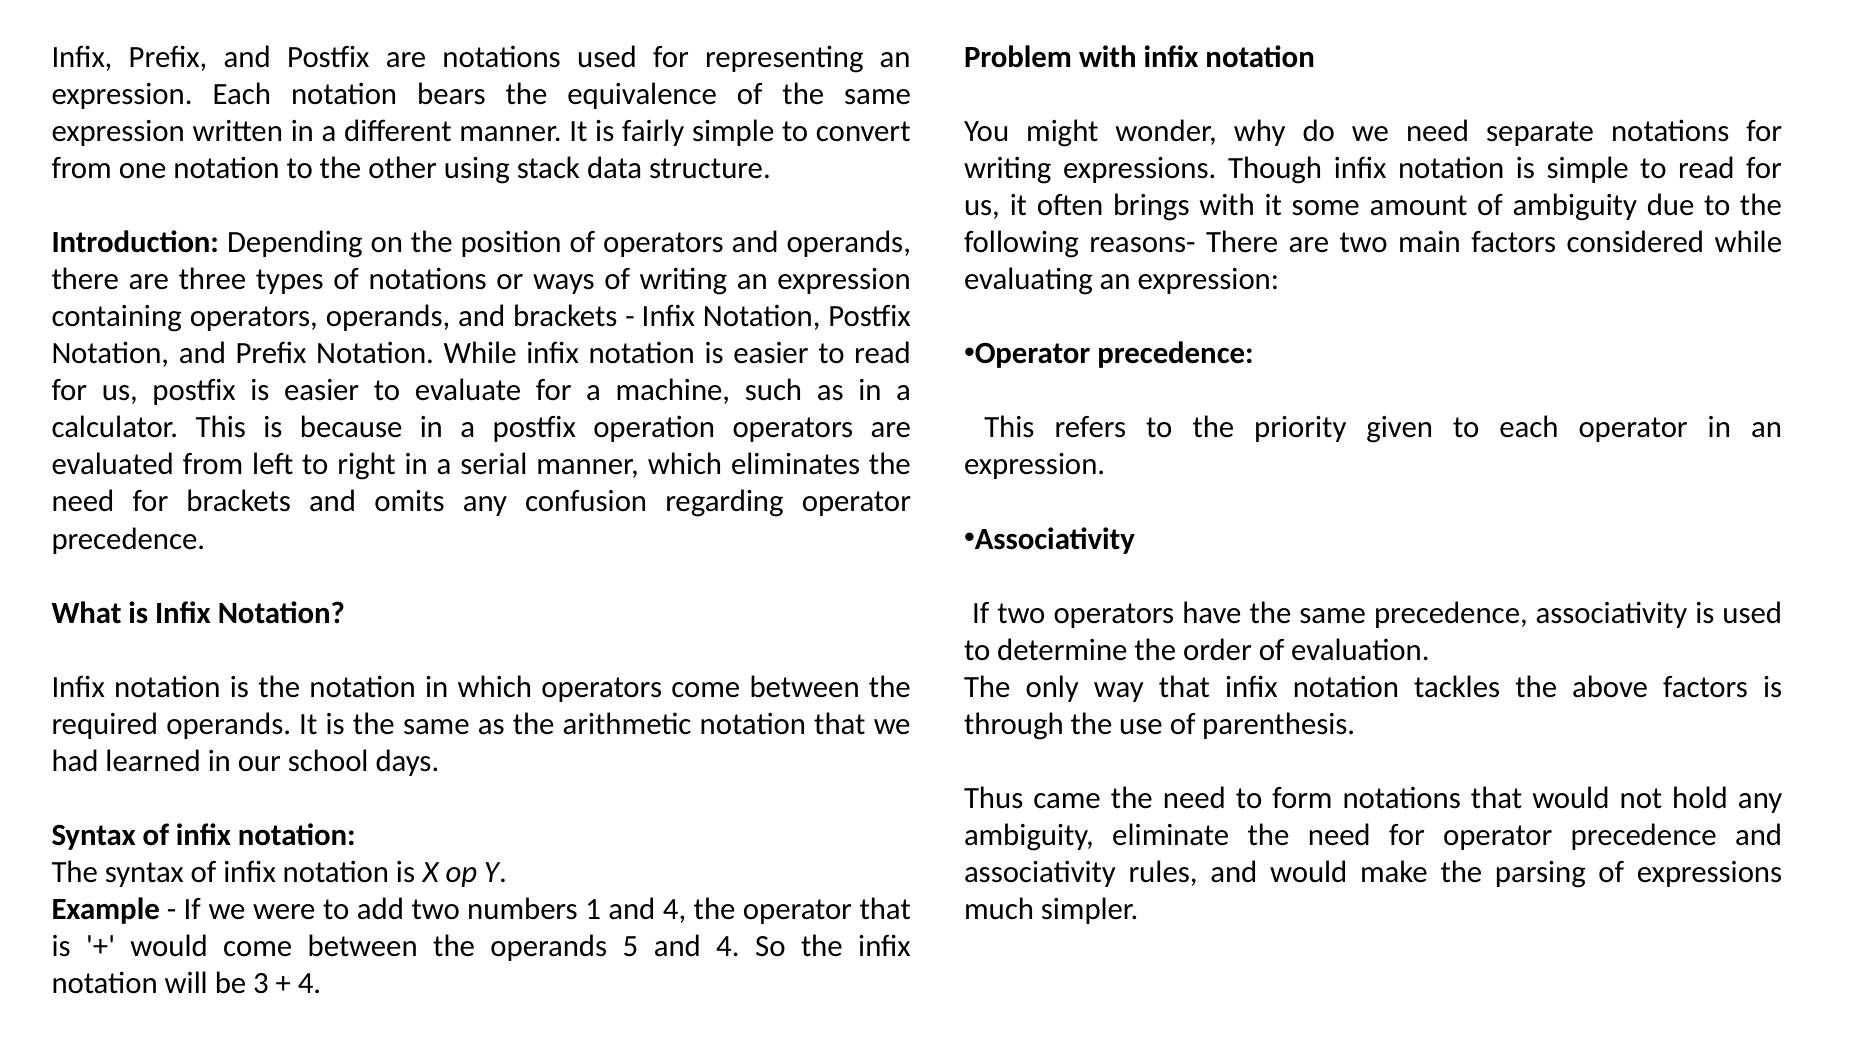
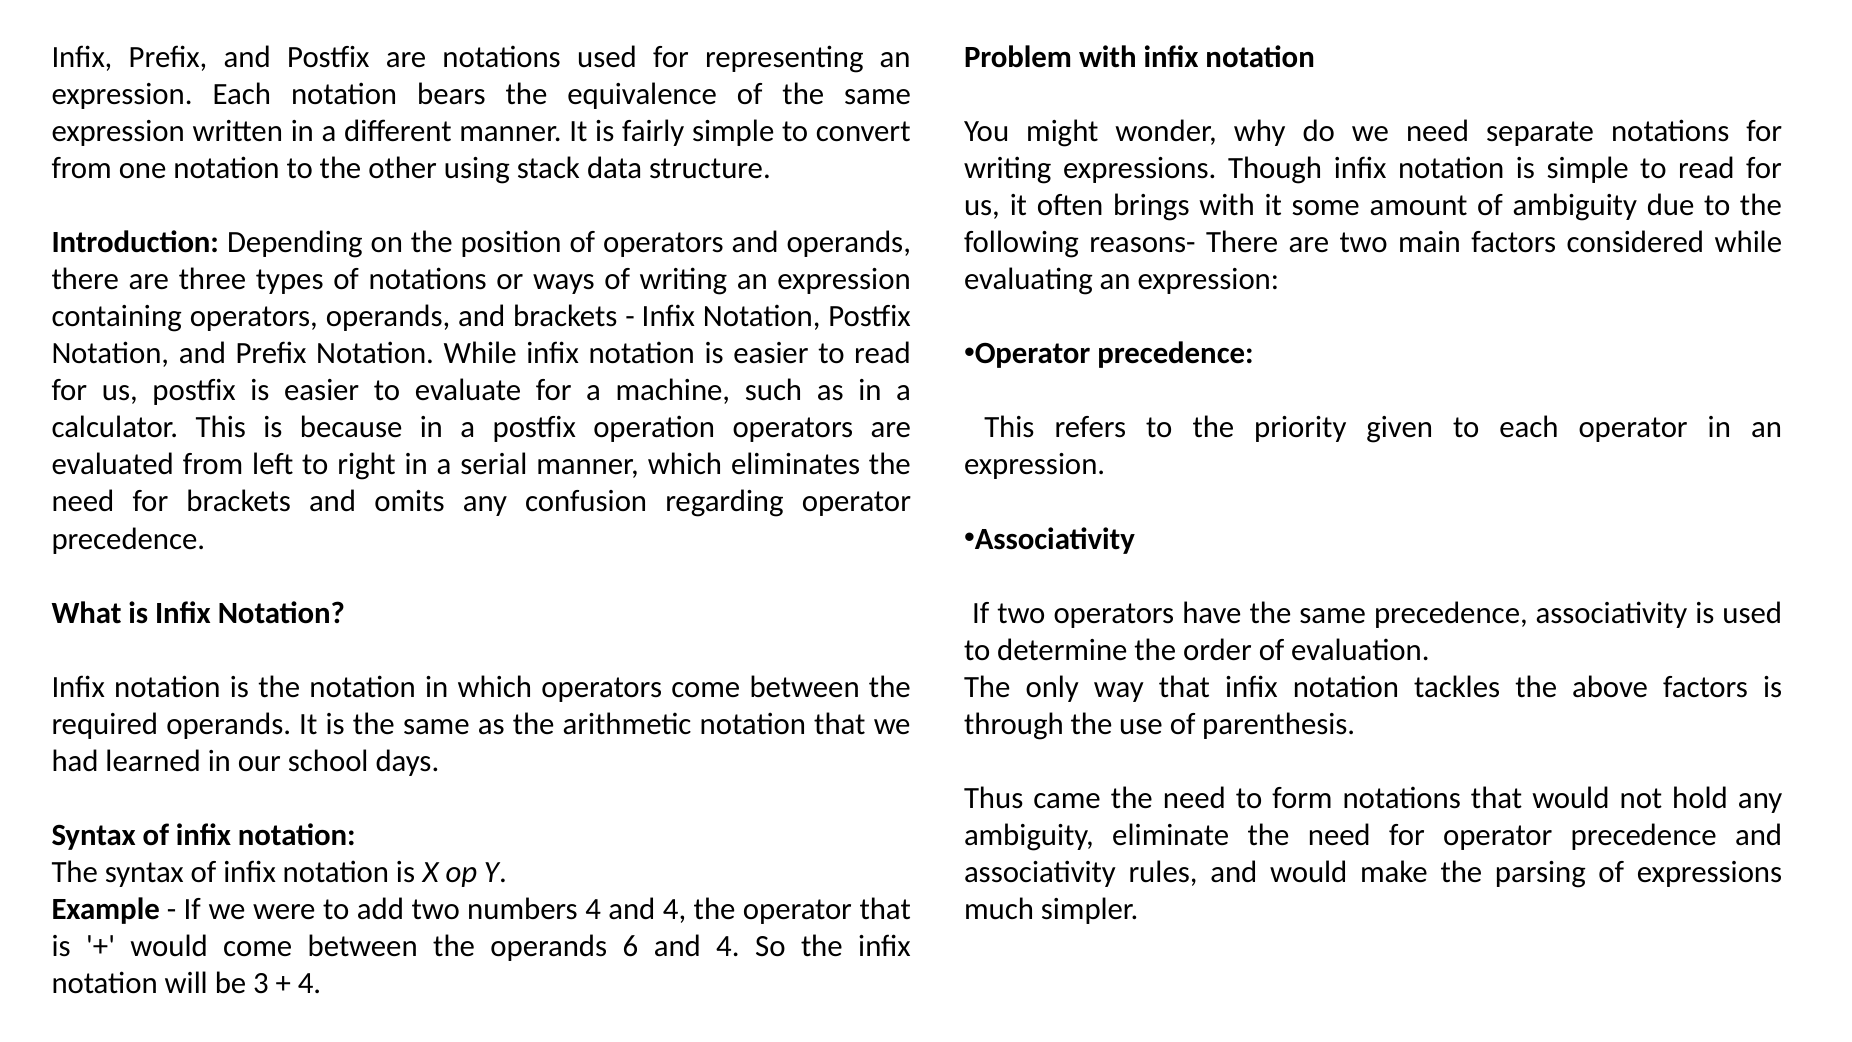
numbers 1: 1 -> 4
5: 5 -> 6
